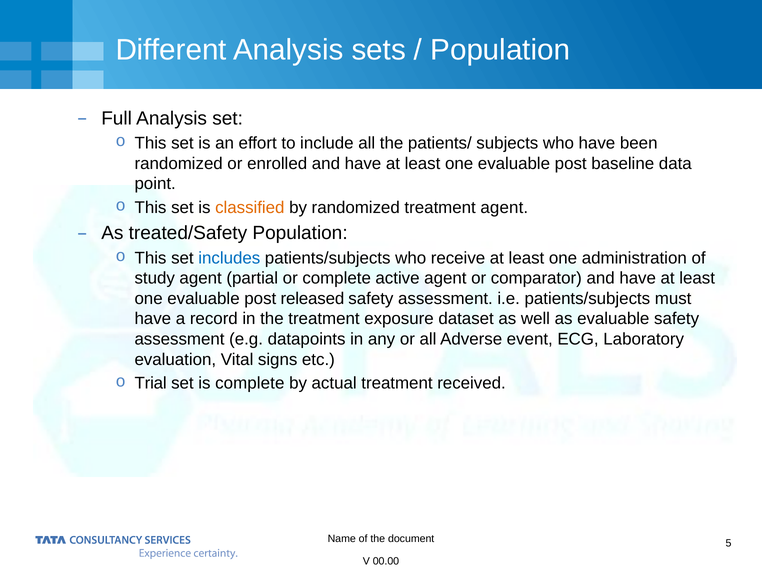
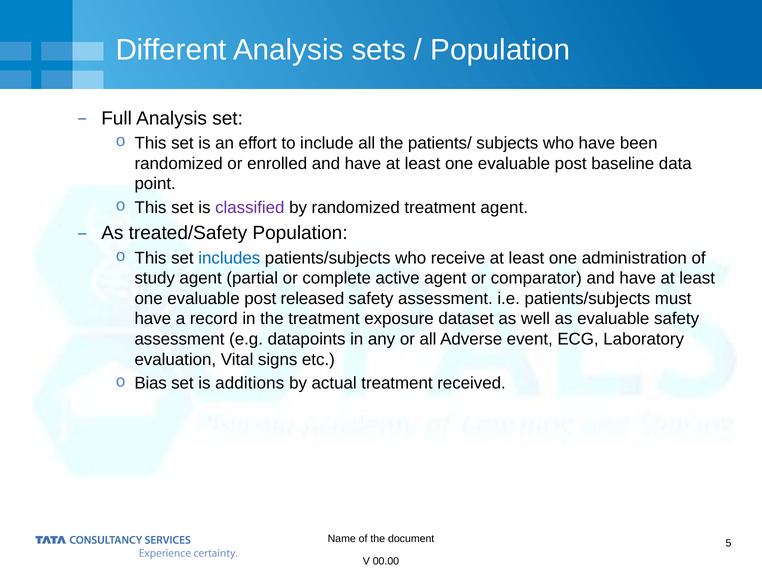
classified colour: orange -> purple
Trial: Trial -> Bias
is complete: complete -> additions
